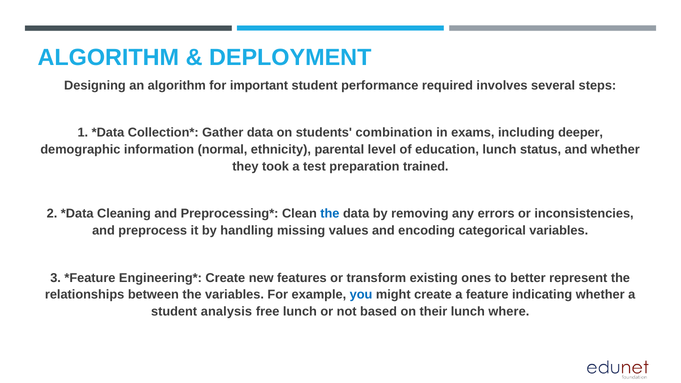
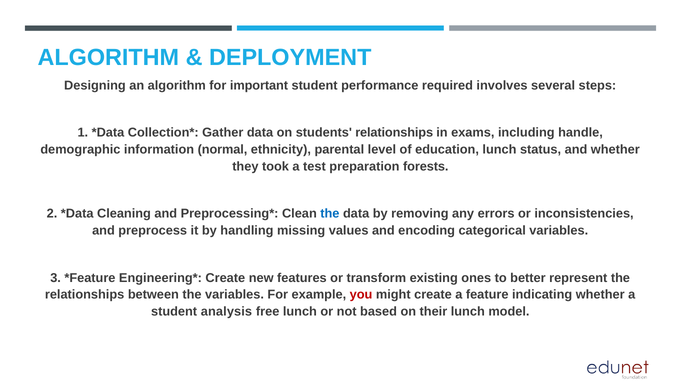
students combination: combination -> relationships
deeper: deeper -> handle
trained: trained -> forests
you colour: blue -> red
where: where -> model
